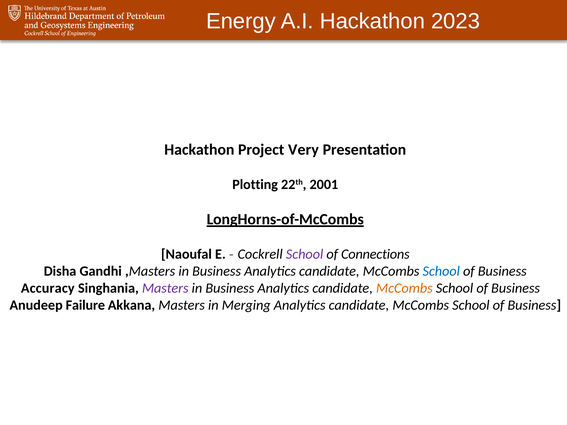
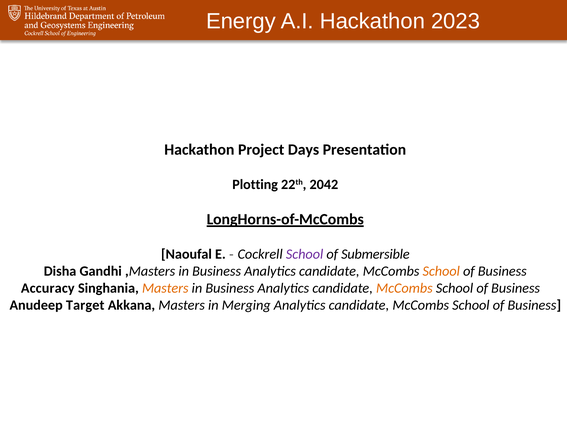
Very: Very -> Days
2001: 2001 -> 2042
Connections: Connections -> Submersible
School at (441, 271) colour: blue -> orange
Masters at (165, 288) colour: purple -> orange
Failure: Failure -> Target
